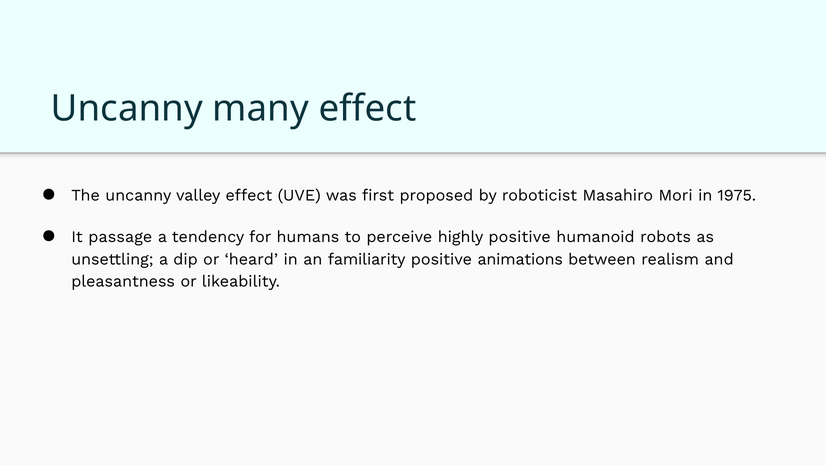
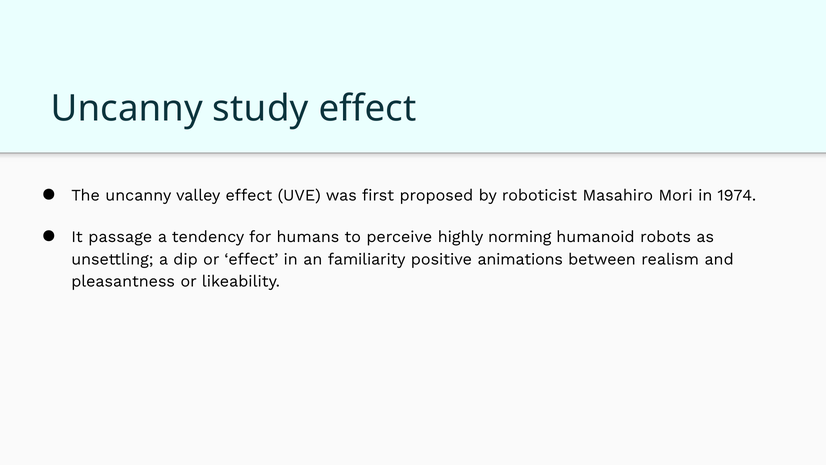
many: many -> study
1975: 1975 -> 1974
highly positive: positive -> norming
or heard: heard -> effect
